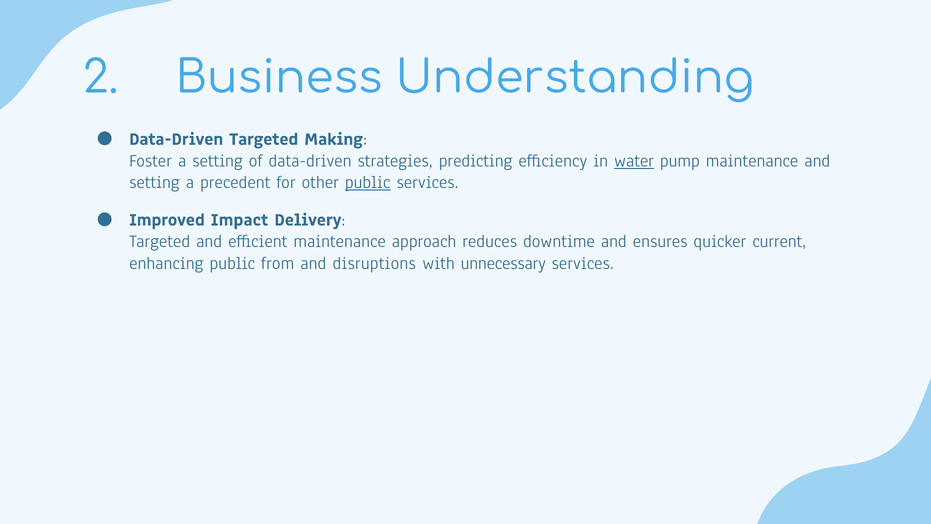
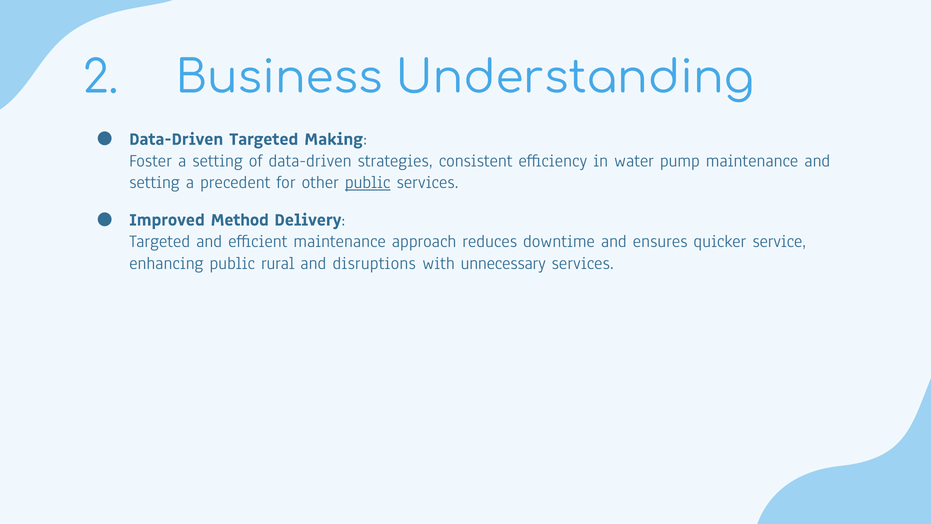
predicting: predicting -> consistent
water underline: present -> none
Impact: Impact -> Method
current: current -> service
from: from -> rural
